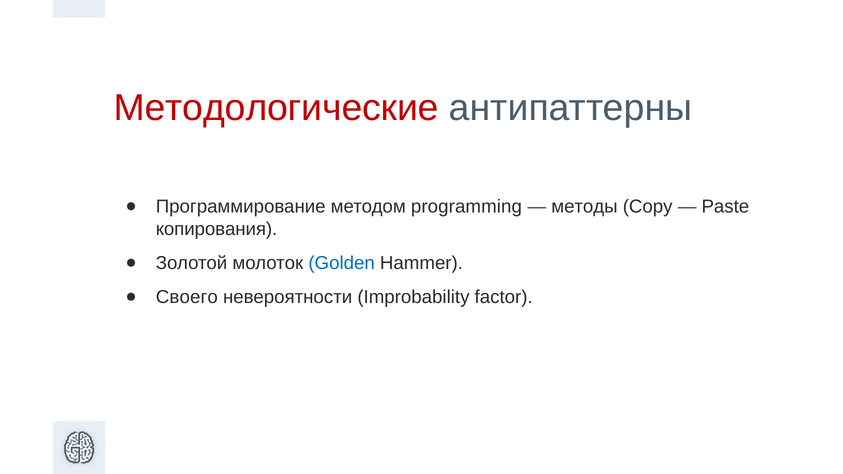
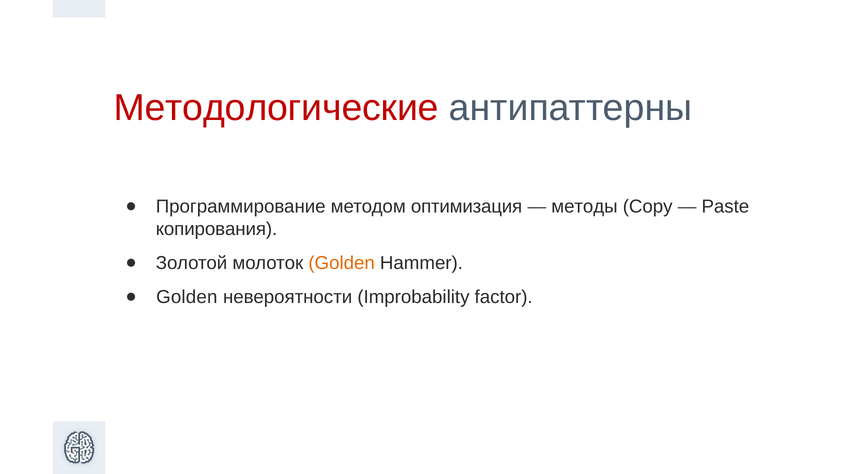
programming: programming -> оптимизация
Golden at (342, 263) colour: blue -> orange
Своего at (187, 297): Своего -> Golden
